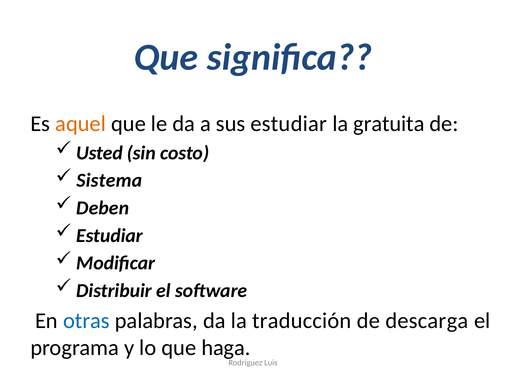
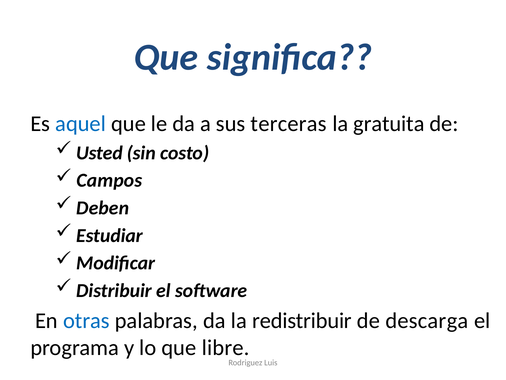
aquel colour: orange -> blue
sus estudiar: estudiar -> terceras
Sistema: Sistema -> Campos
traducción: traducción -> redistribuir
haga: haga -> libre
